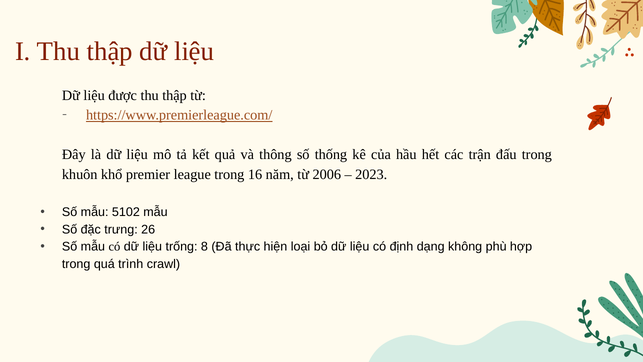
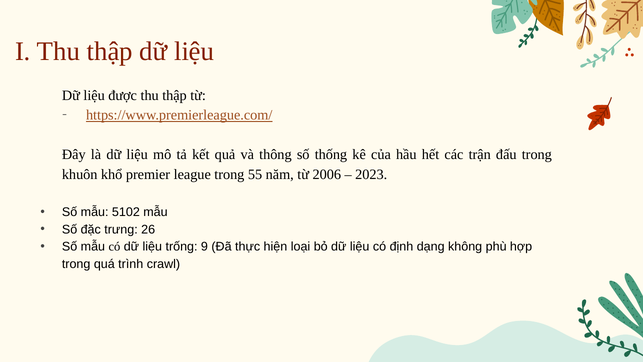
16: 16 -> 55
8: 8 -> 9
